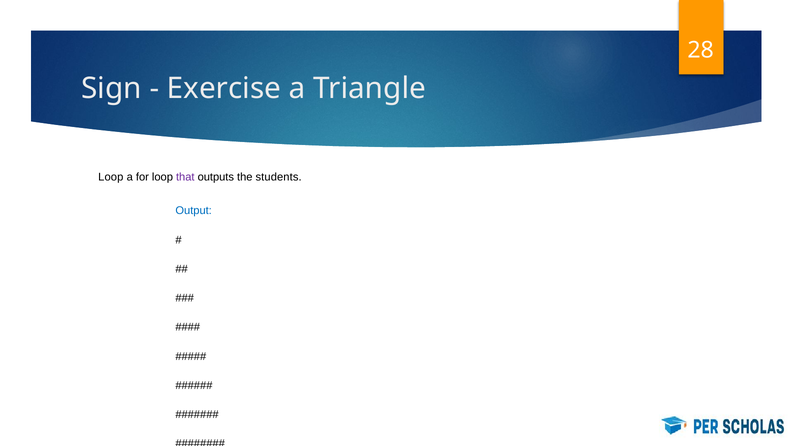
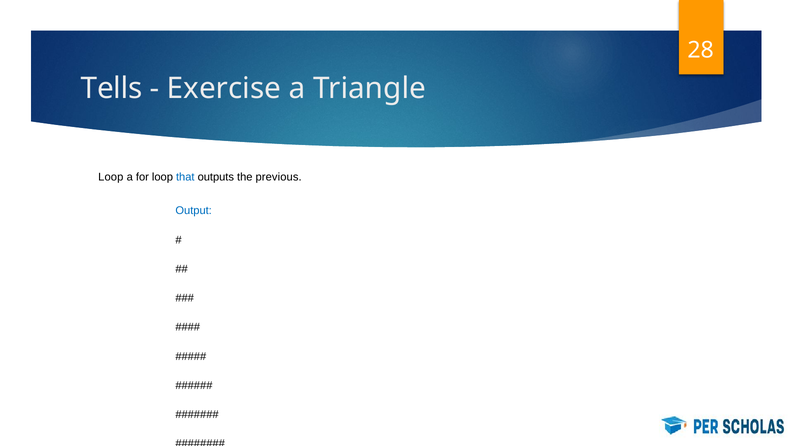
Sign: Sign -> Tells
that colour: purple -> blue
students: students -> previous
